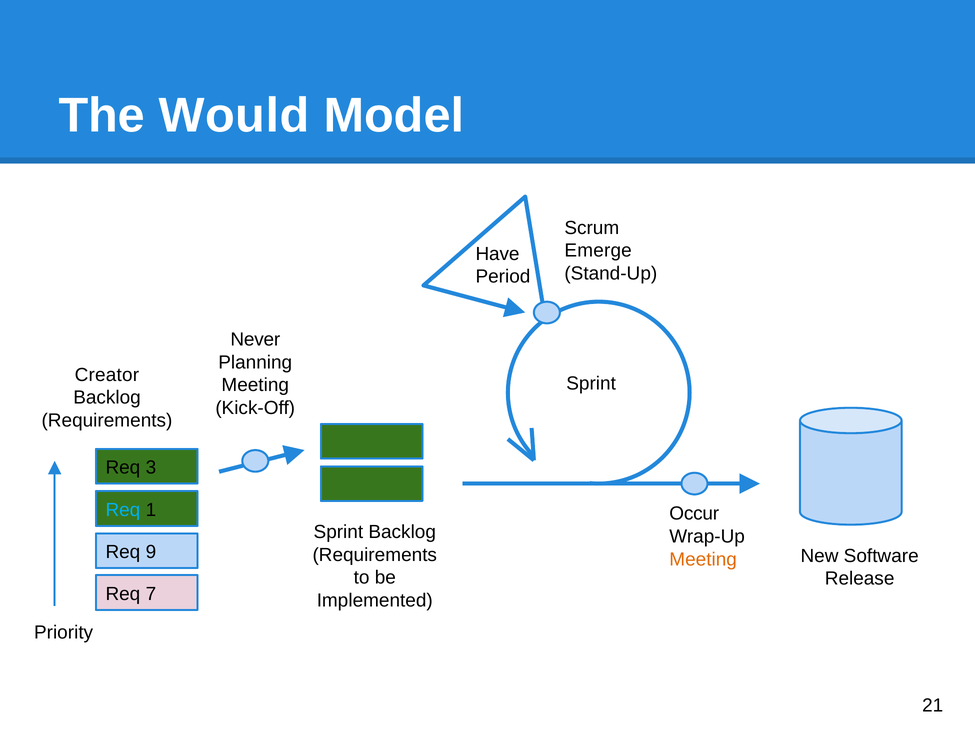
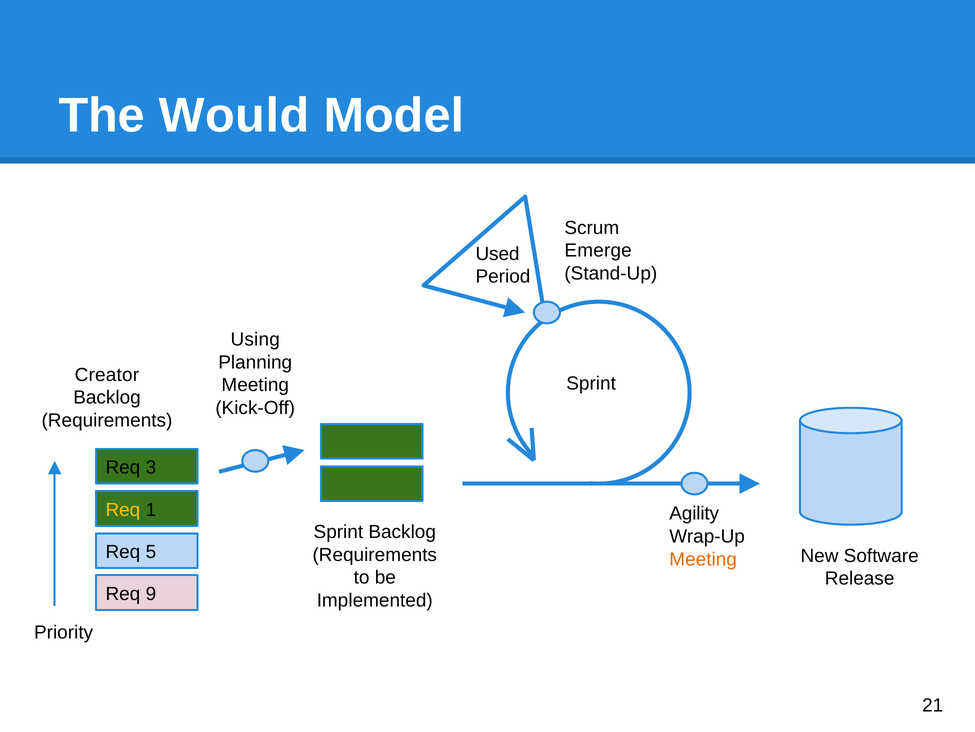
Have: Have -> Used
Never: Never -> Using
Req at (123, 509) colour: light blue -> yellow
Occur: Occur -> Agility
9: 9 -> 5
7: 7 -> 9
